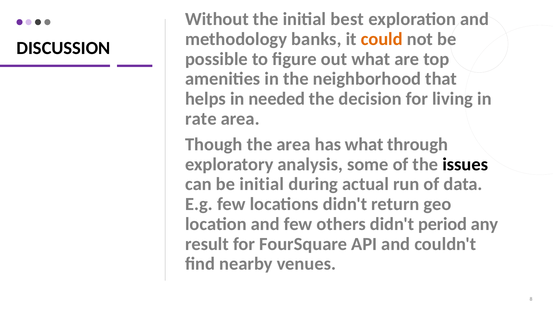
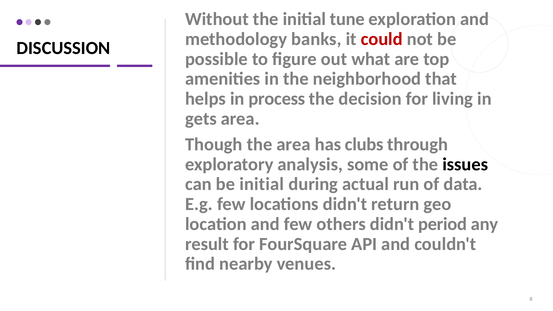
best: best -> tune
could colour: orange -> red
needed: needed -> process
rate: rate -> gets
has what: what -> clubs
